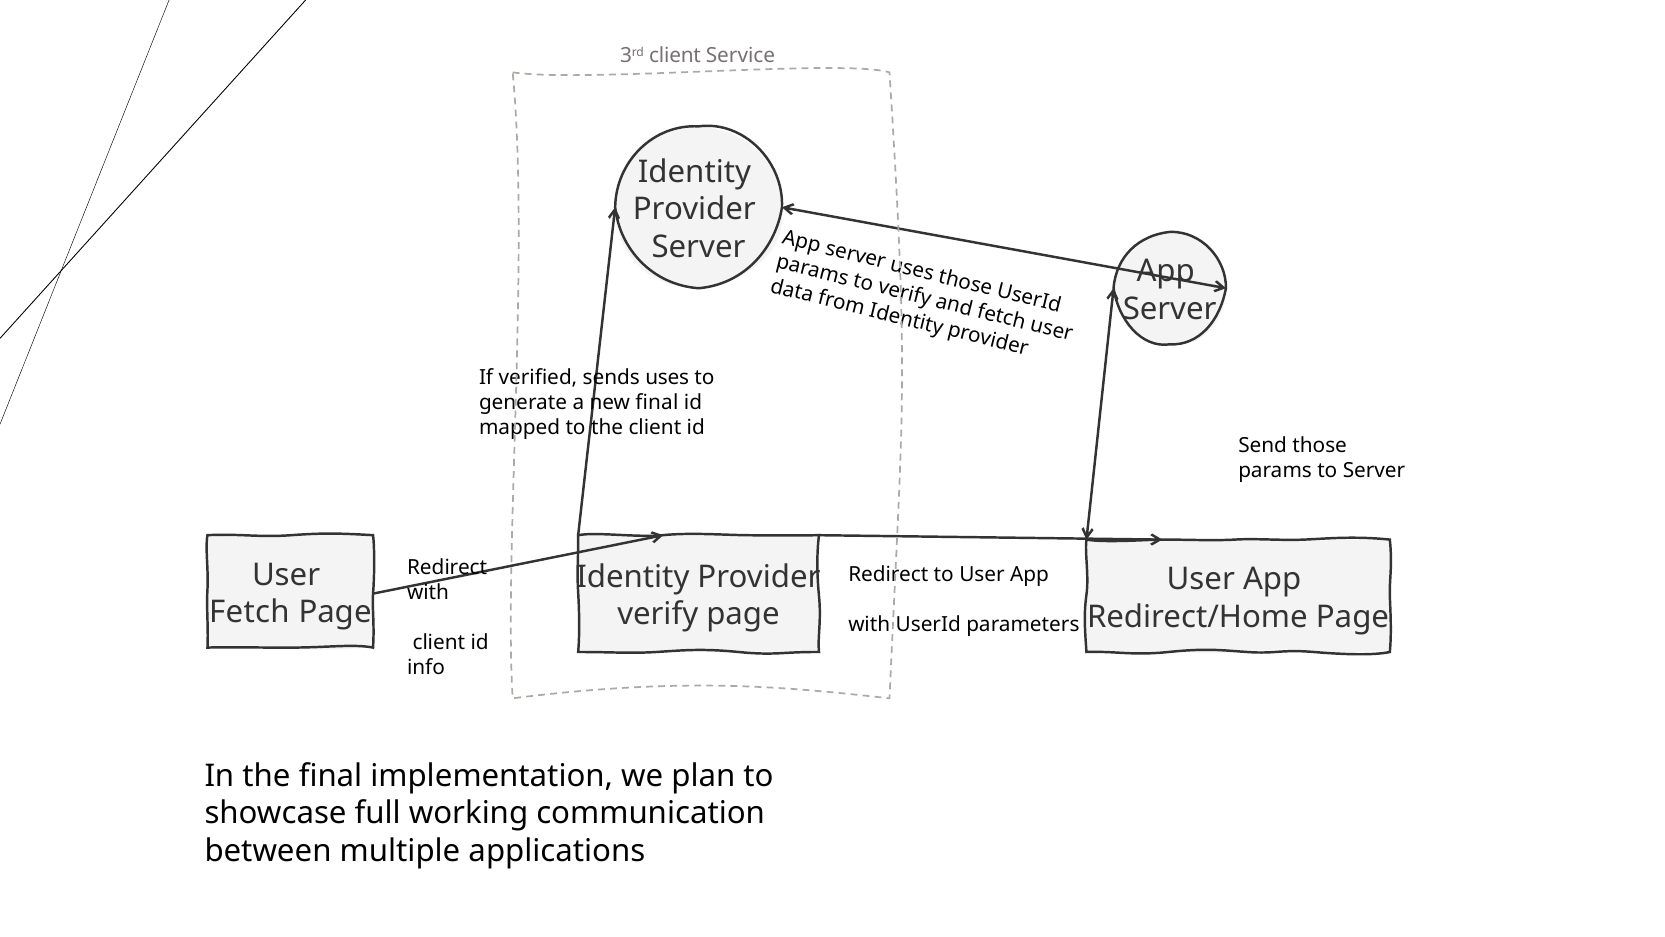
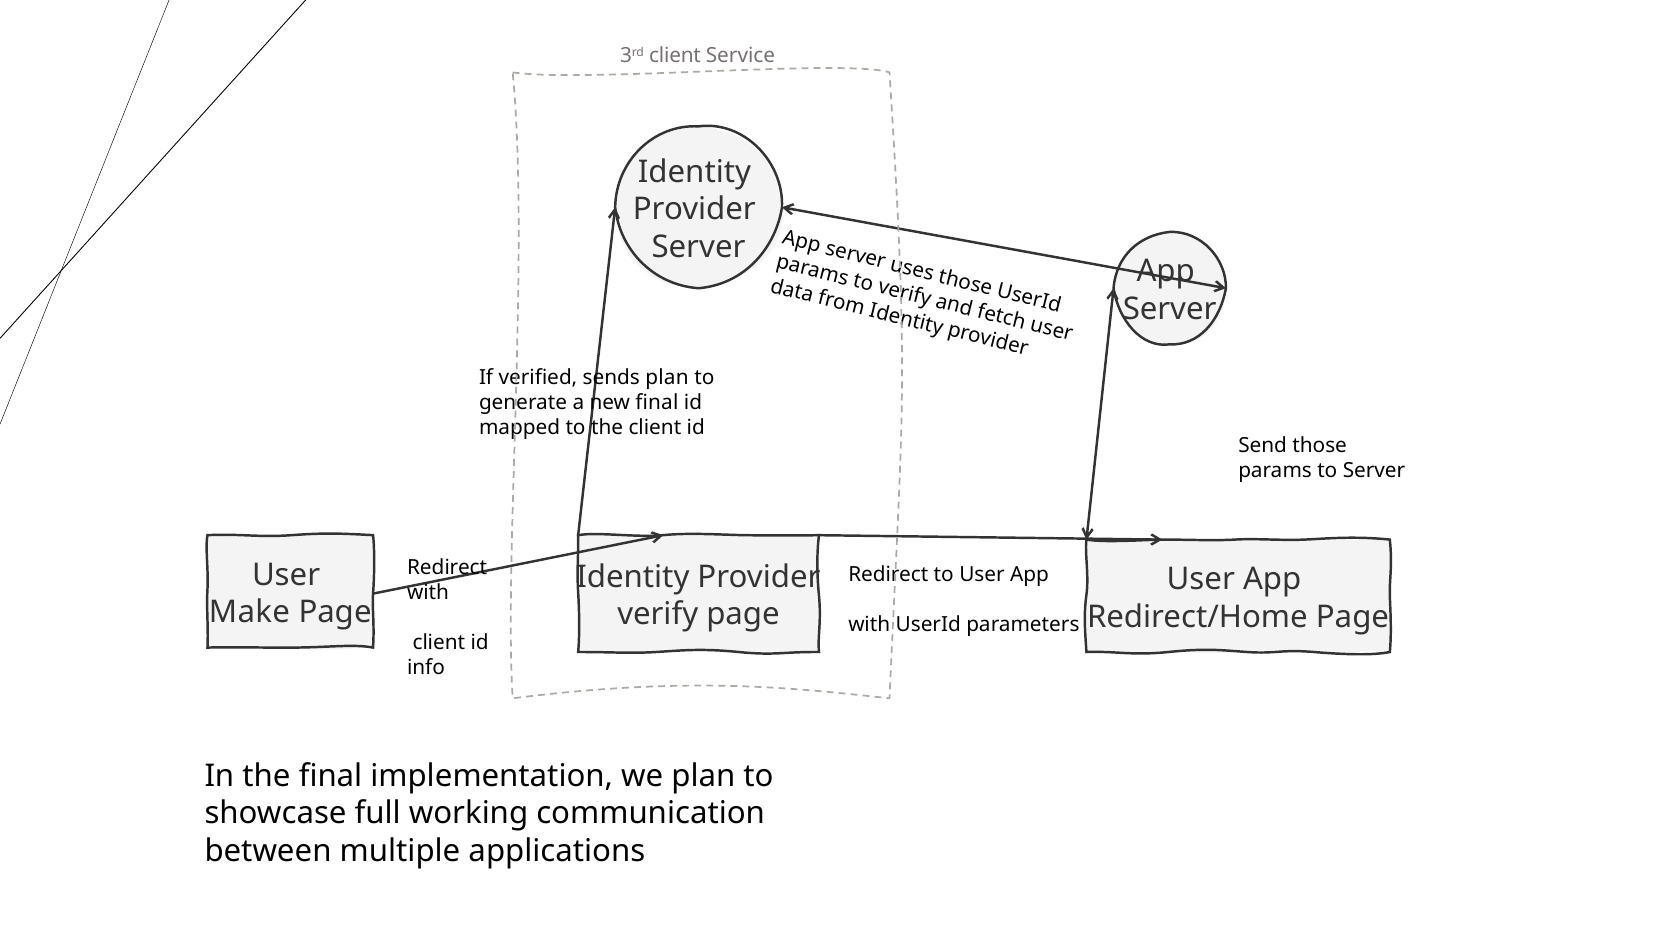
sends uses: uses -> plan
Fetch at (249, 612): Fetch -> Make
